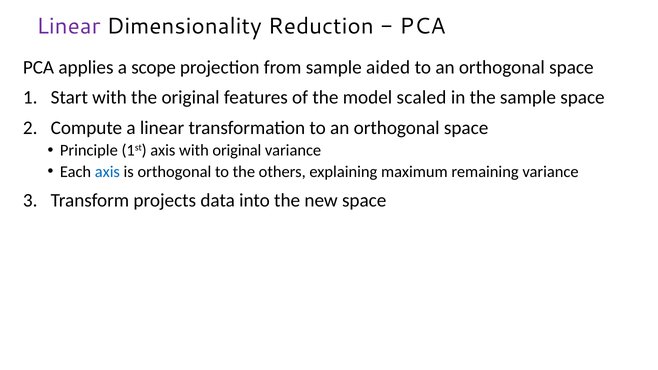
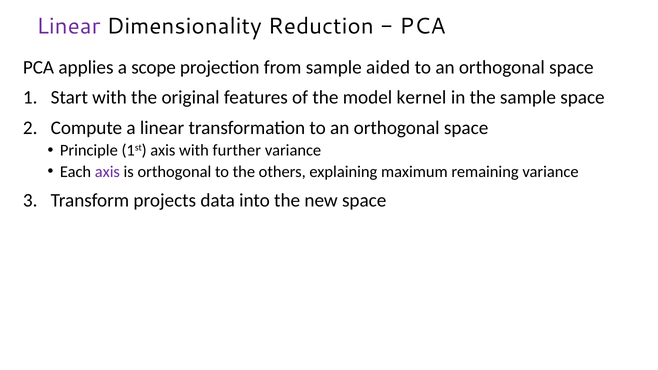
scaled: scaled -> kernel
with original: original -> further
axis at (107, 172) colour: blue -> purple
